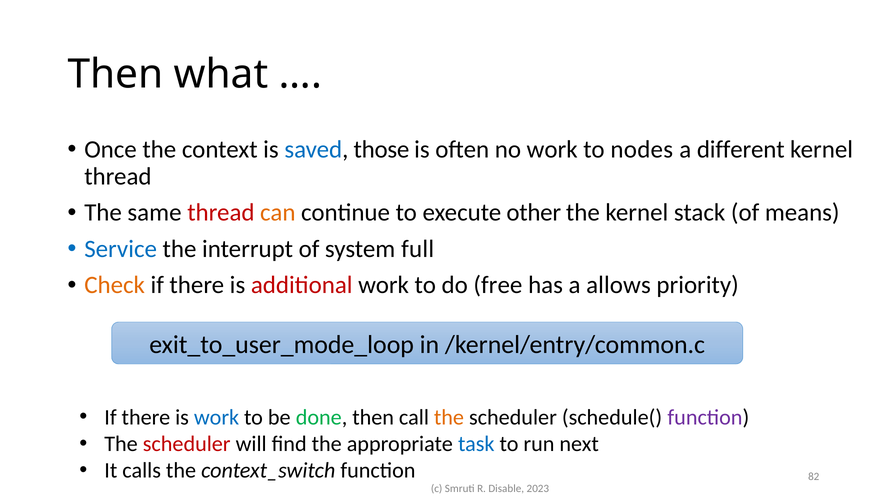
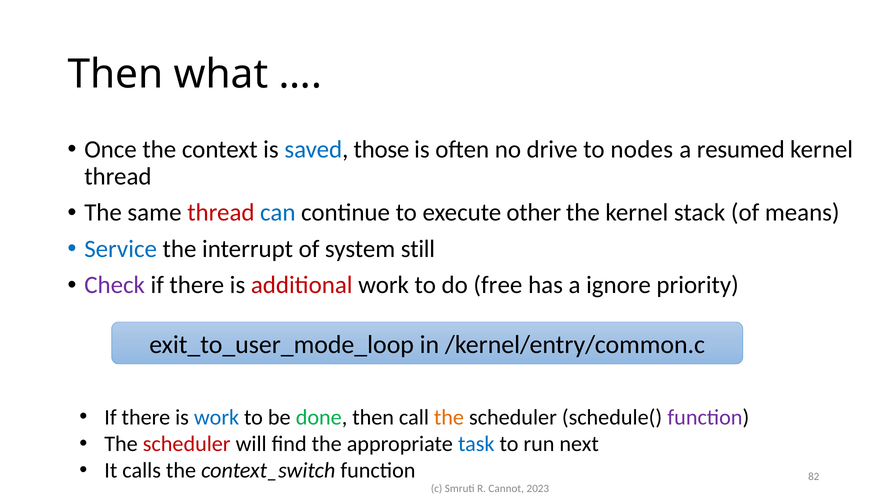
no work: work -> drive
different: different -> resumed
can colour: orange -> blue
full: full -> still
Check colour: orange -> purple
allows: allows -> ignore
Disable: Disable -> Cannot
